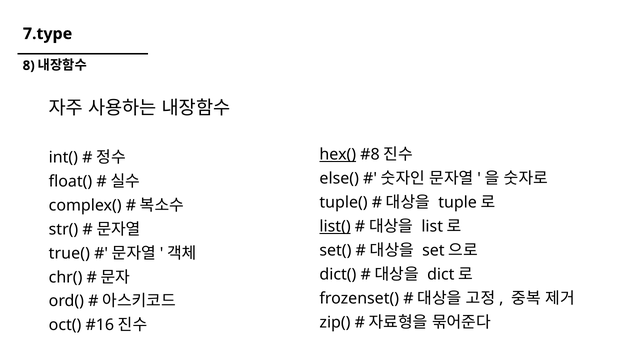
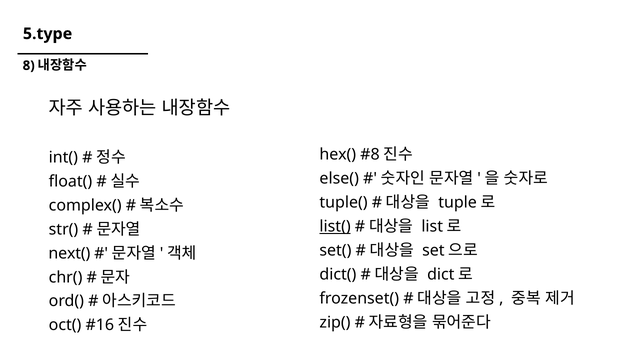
7.type: 7.type -> 5.type
hex( underline: present -> none
true(: true( -> next(
